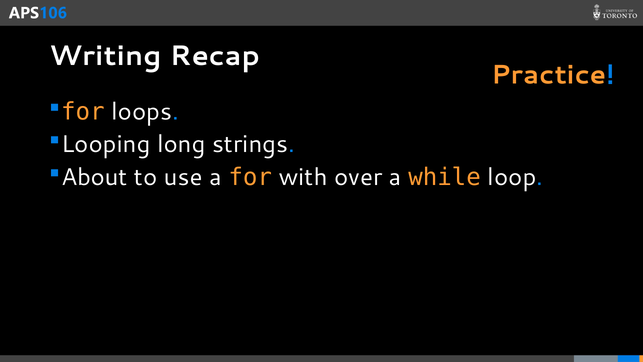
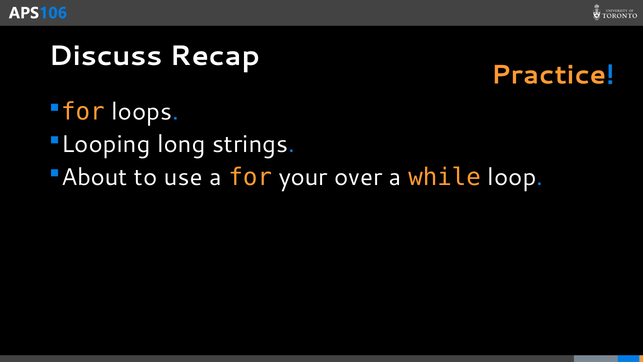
Writing: Writing -> Discuss
with: with -> your
